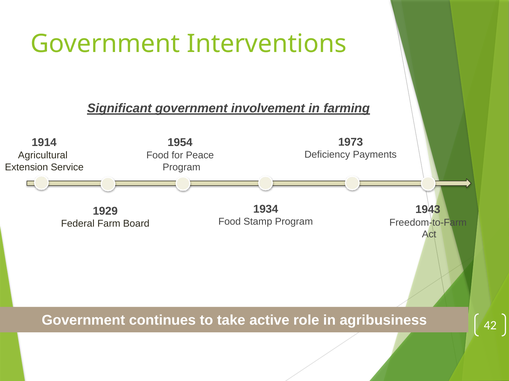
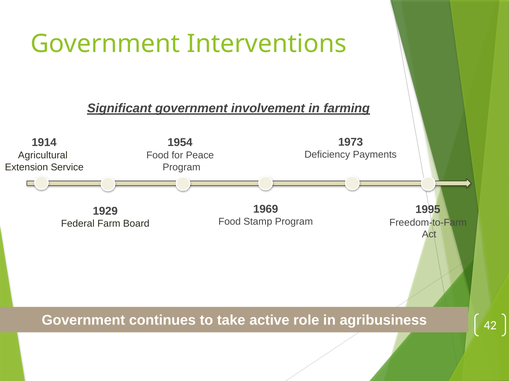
1934: 1934 -> 1969
1943: 1943 -> 1995
